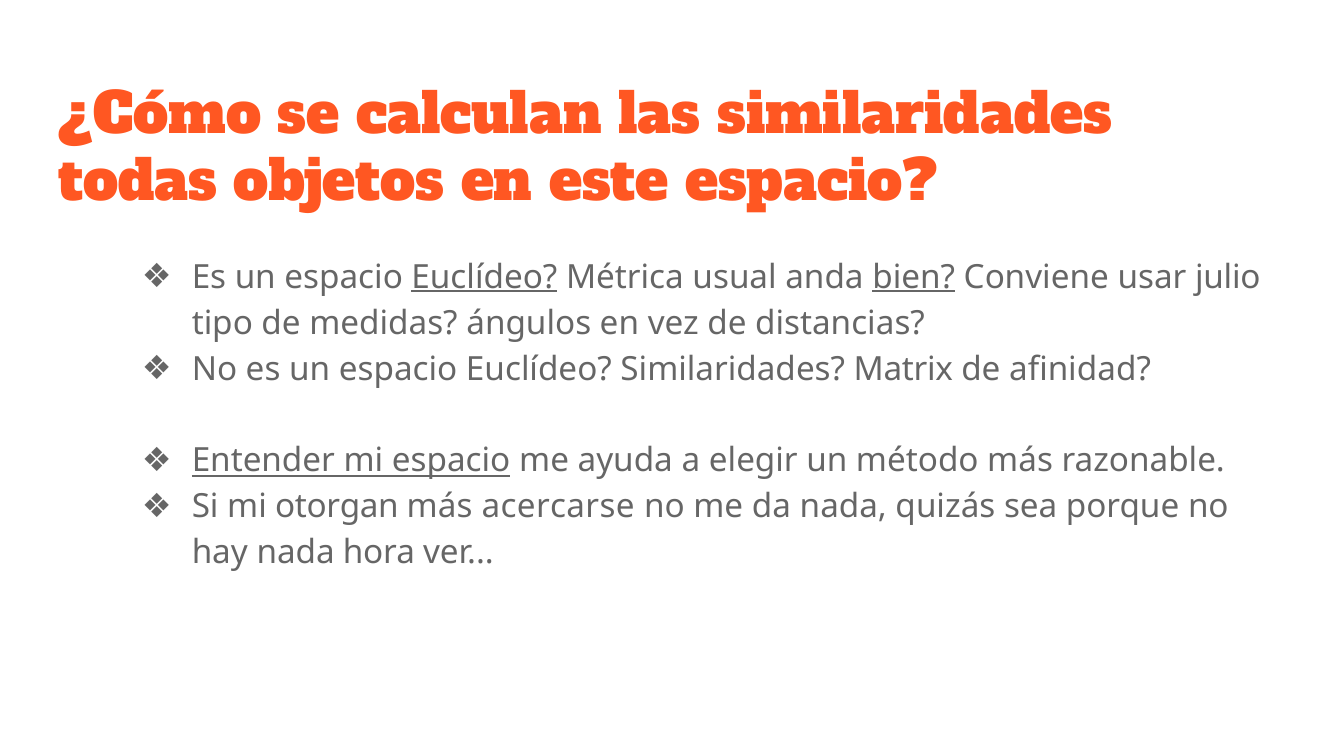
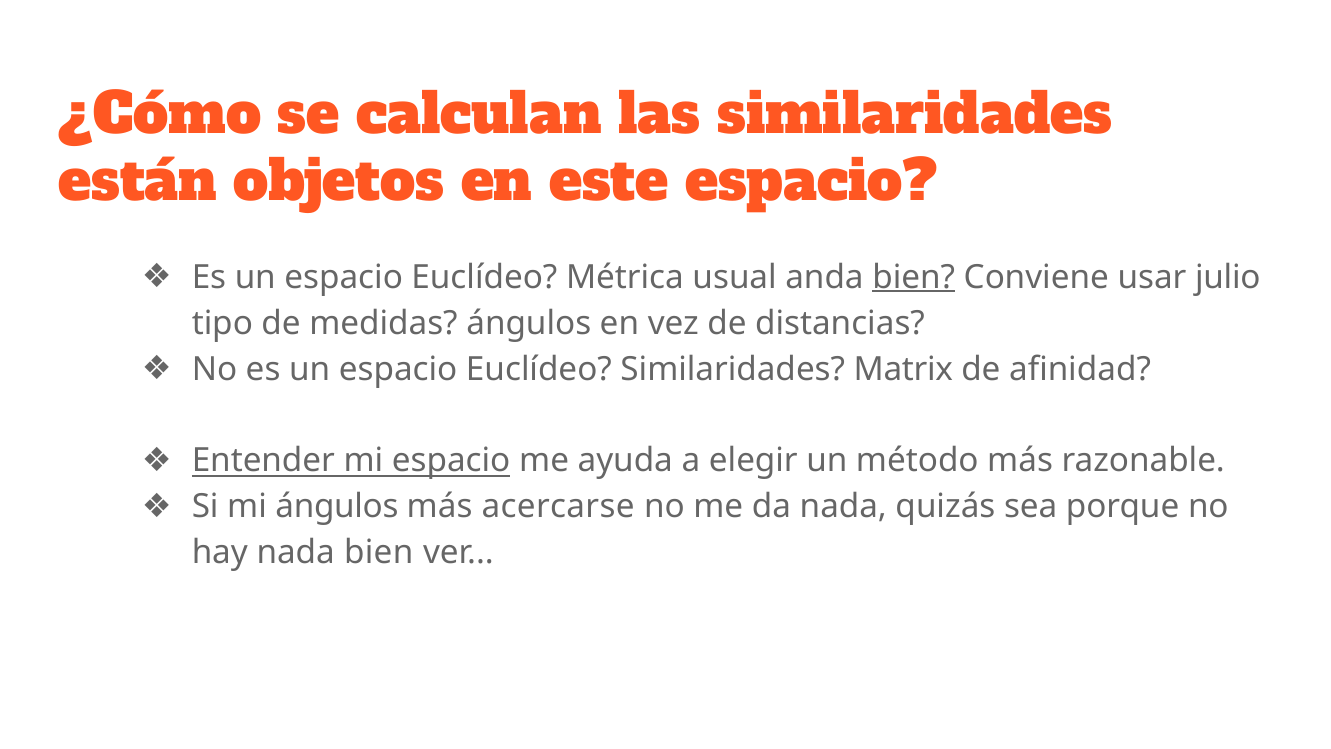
todas: todas -> están
Euclídeo at (484, 277) underline: present -> none
mi otorgan: otorgan -> ángulos
nada hora: hora -> bien
